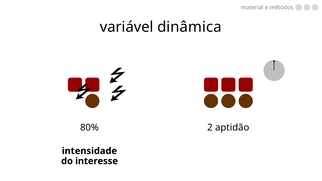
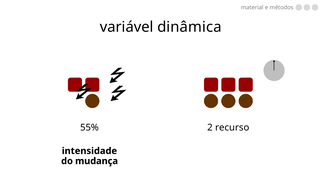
80%: 80% -> 55%
aptidão: aptidão -> recurso
interesse: interesse -> mudança
